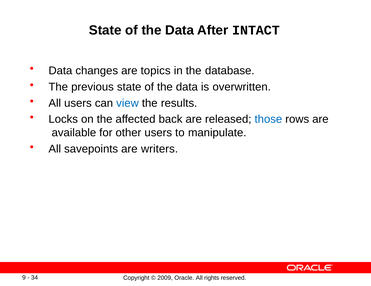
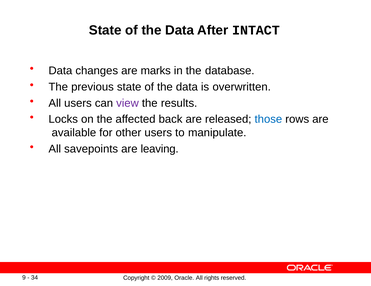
topics: topics -> marks
view colour: blue -> purple
writers: writers -> leaving
